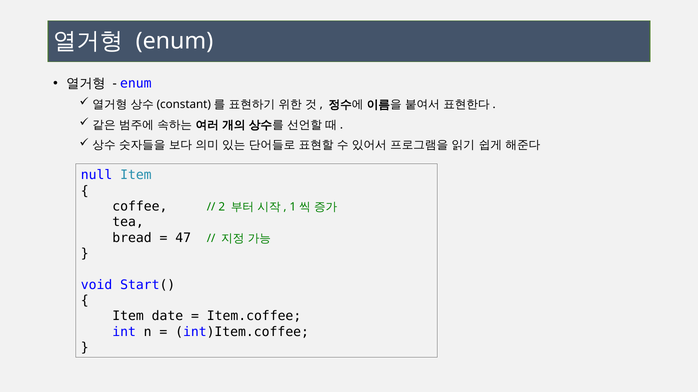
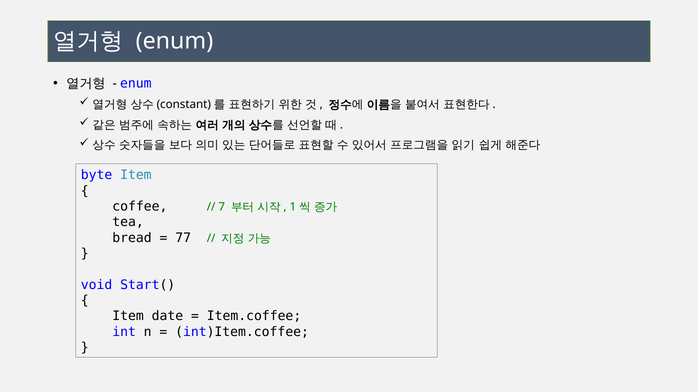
null: null -> byte
2: 2 -> 7
47: 47 -> 77
